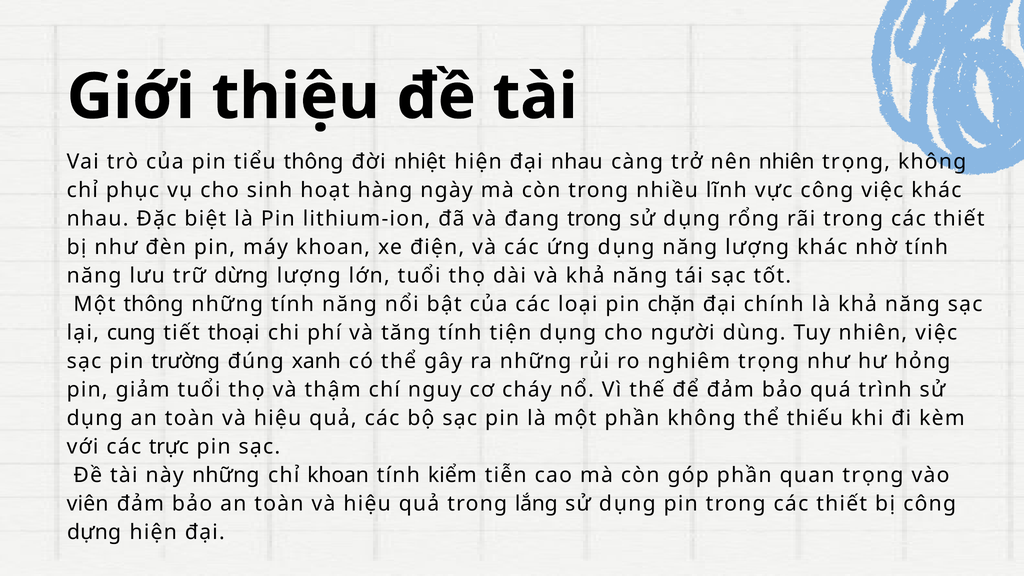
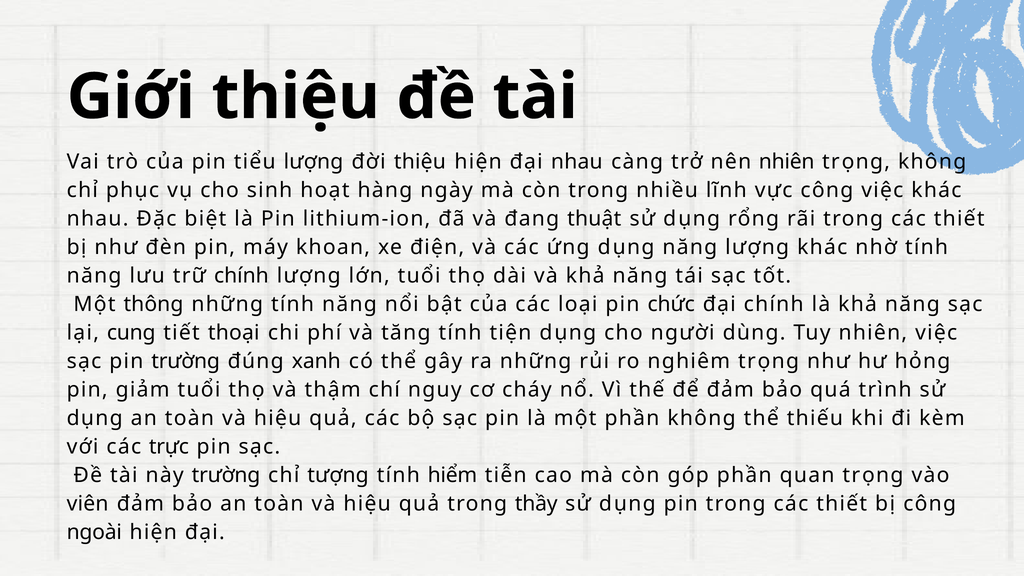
tiểu thông: thông -> lượng
đời nhiệt: nhiệt -> thiệu
đang trong: trong -> thuật
trữ dừng: dừng -> chính
chặn: chặn -> chức
này những: những -> trường
chỉ khoan: khoan -> tượng
kiểm: kiểm -> hiểm
lắng: lắng -> thầy
dựng: dựng -> ngoài
